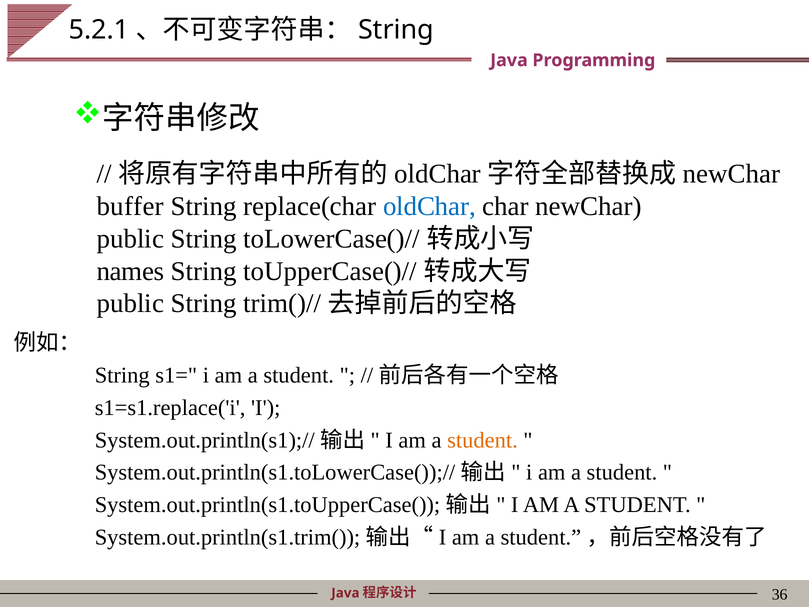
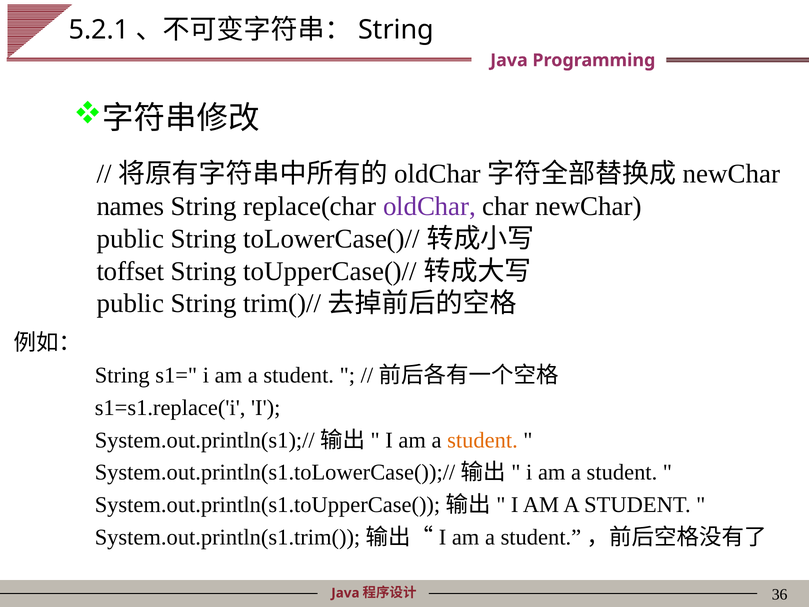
buffer: buffer -> names
oldChar colour: blue -> purple
names: names -> toffset
